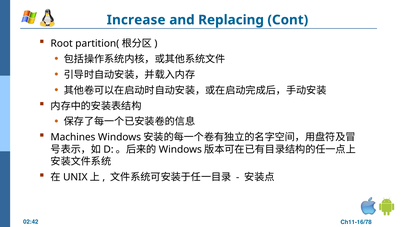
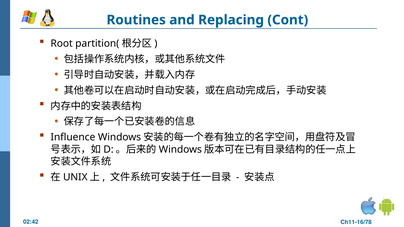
Increase: Increase -> Routines
Machines: Machines -> Influence
